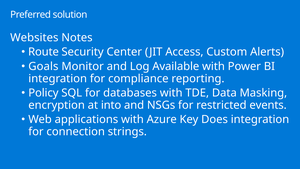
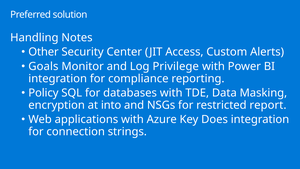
Websites: Websites -> Handling
Route: Route -> Other
Available: Available -> Privilege
events: events -> report
